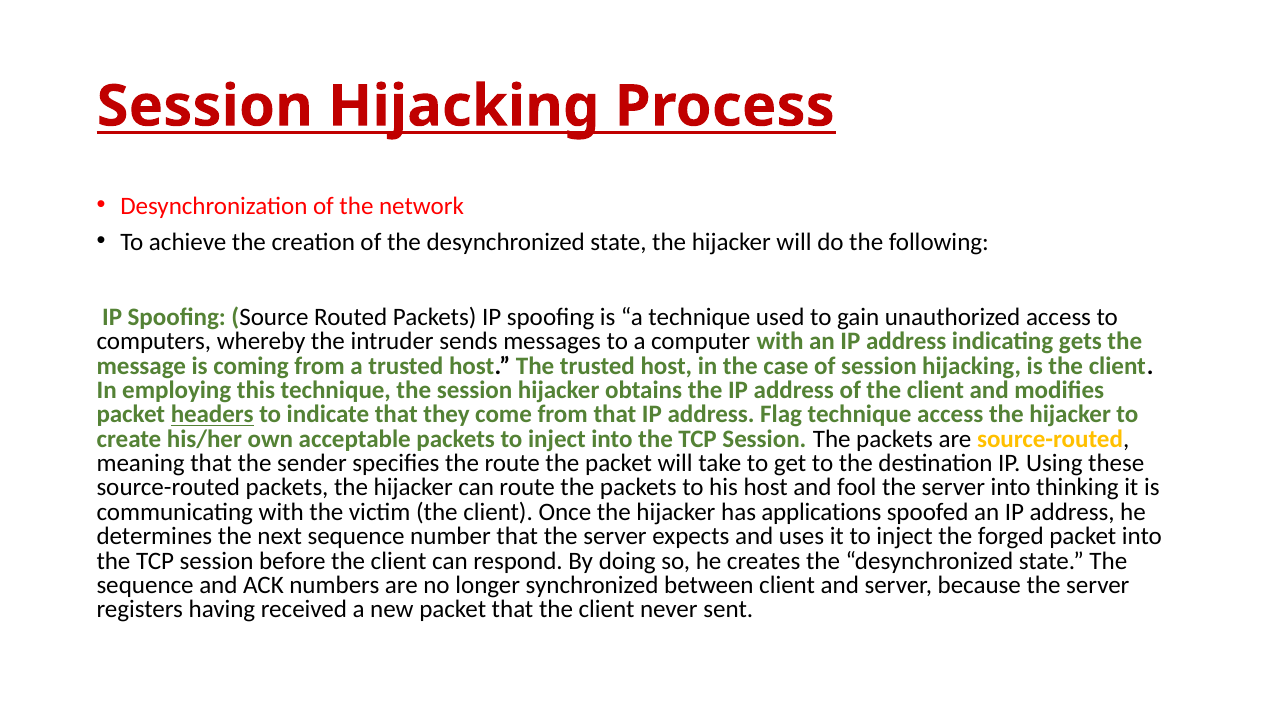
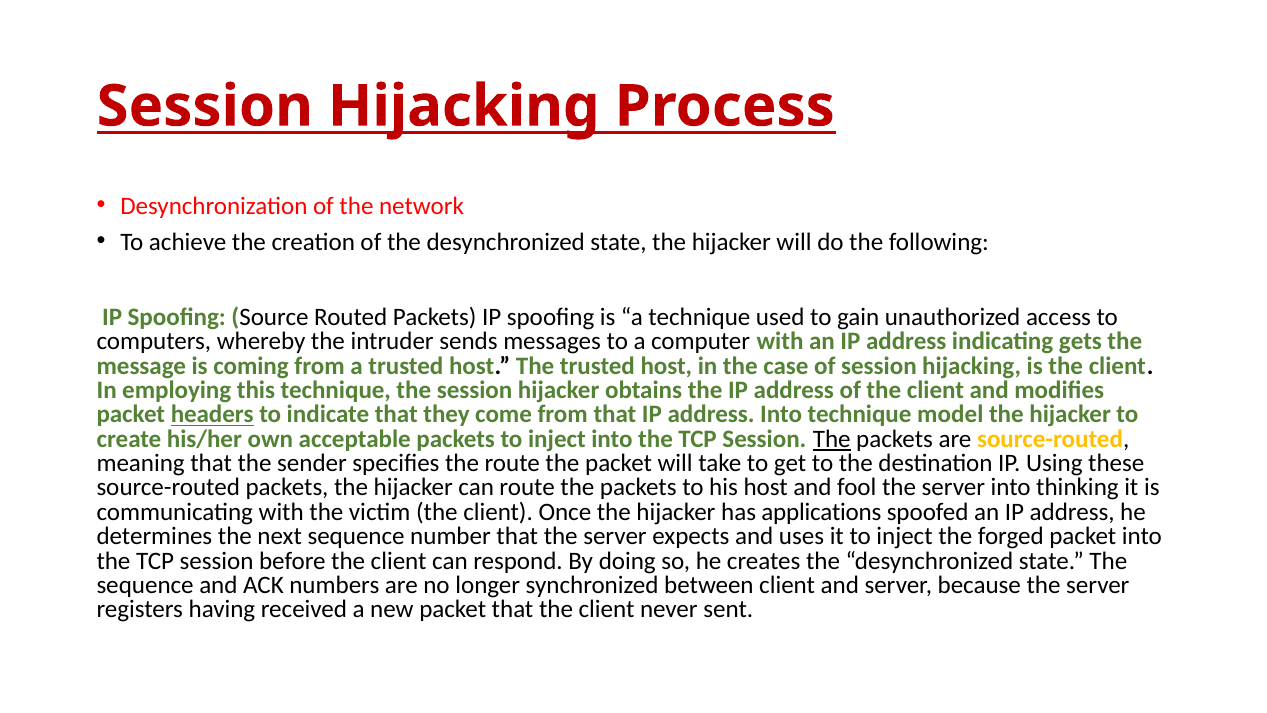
address Flag: Flag -> Into
technique access: access -> model
The at (832, 439) underline: none -> present
